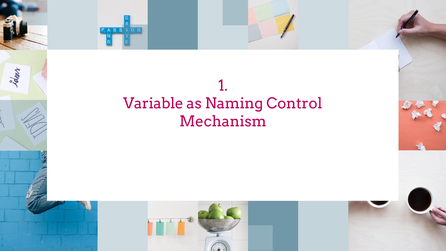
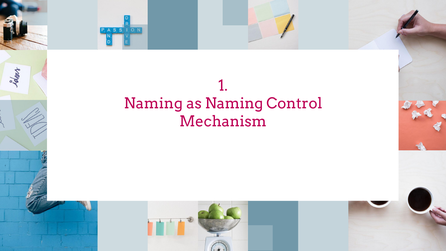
Variable at (153, 104): Variable -> Naming
